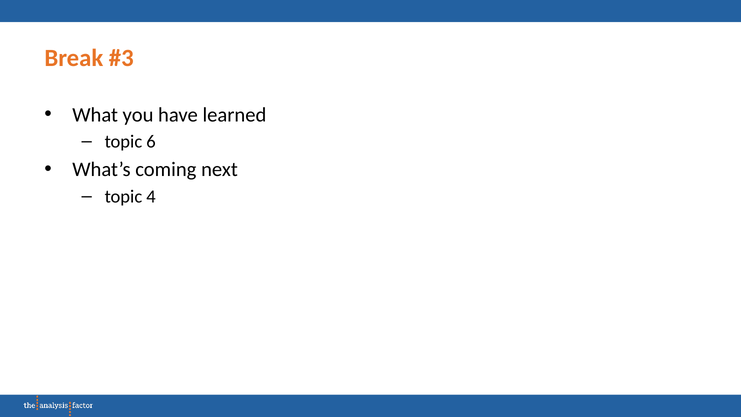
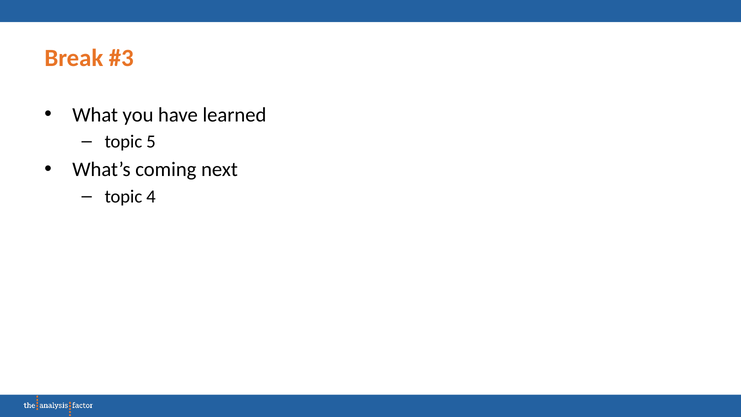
6: 6 -> 5
